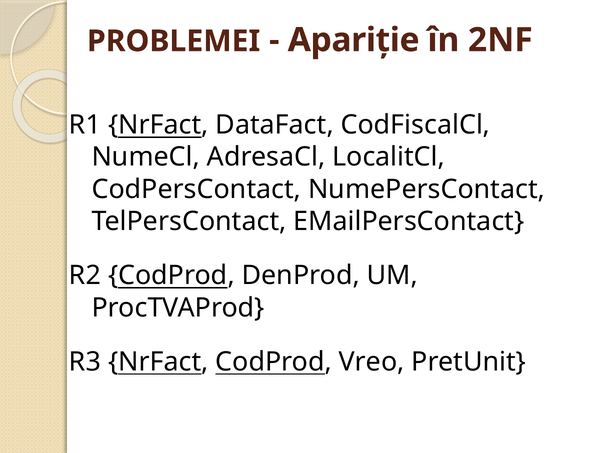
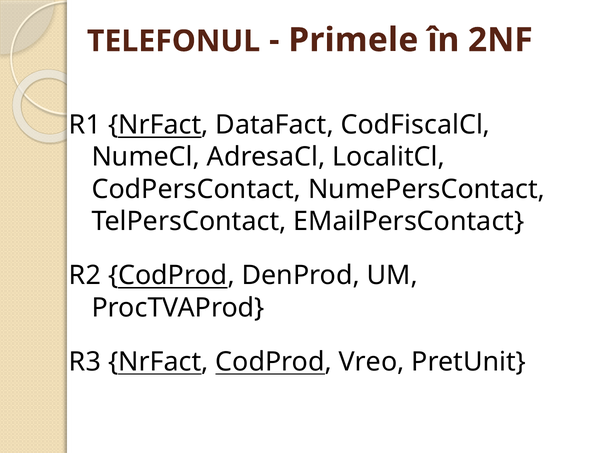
PROBLEMEI: PROBLEMEI -> TELEFONUL
Apariţie: Apariţie -> Primele
